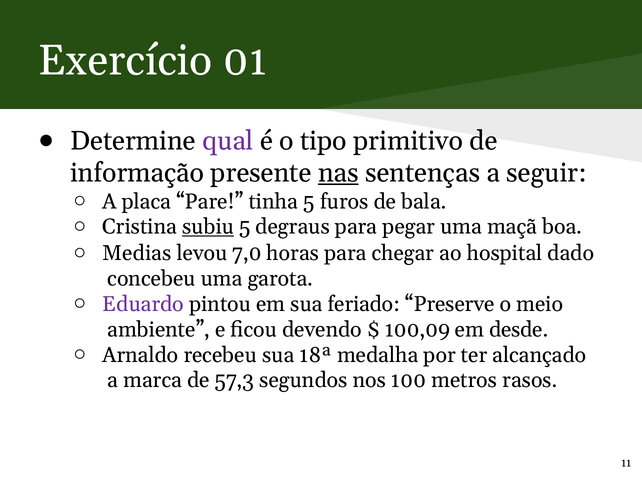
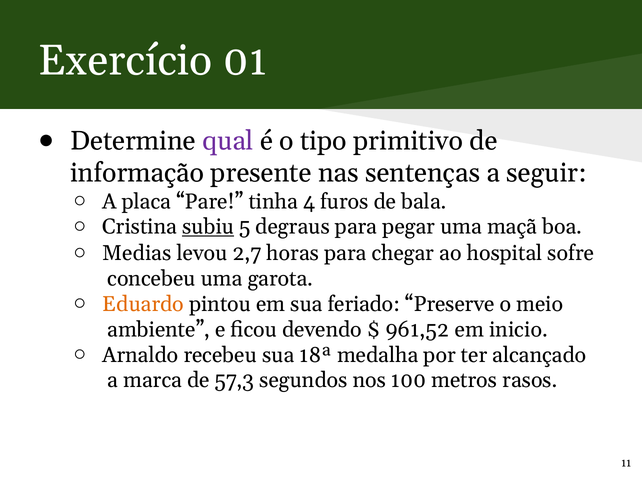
nas underline: present -> none
tinha 5: 5 -> 4
7,0: 7,0 -> 2,7
dado: dado -> sofre
Eduardo colour: purple -> orange
100,09: 100,09 -> 961,52
desde: desde -> inicio
